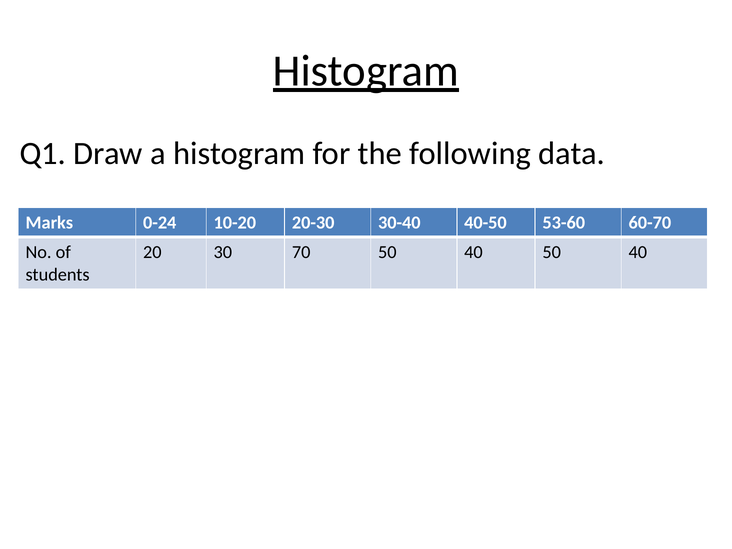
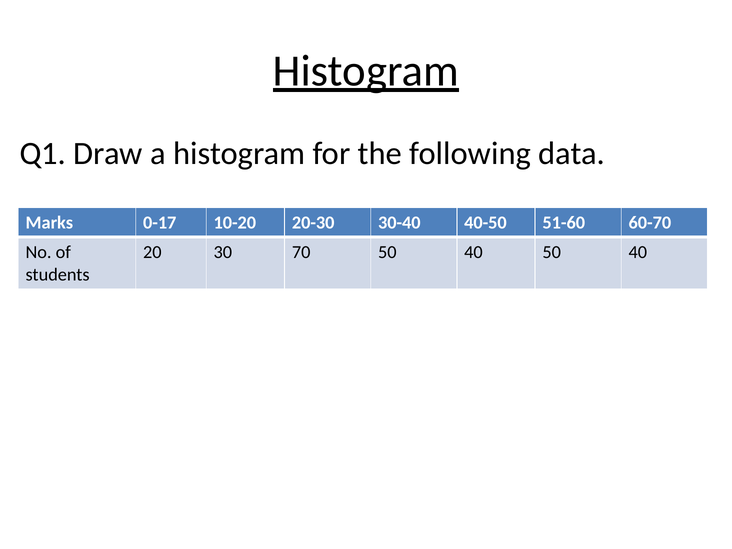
0-24: 0-24 -> 0-17
53-60: 53-60 -> 51-60
